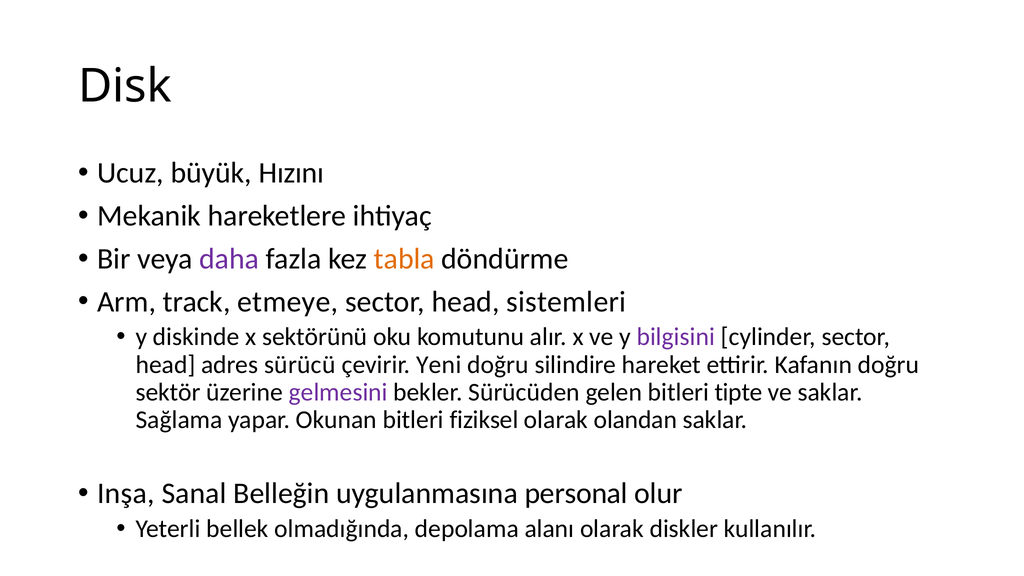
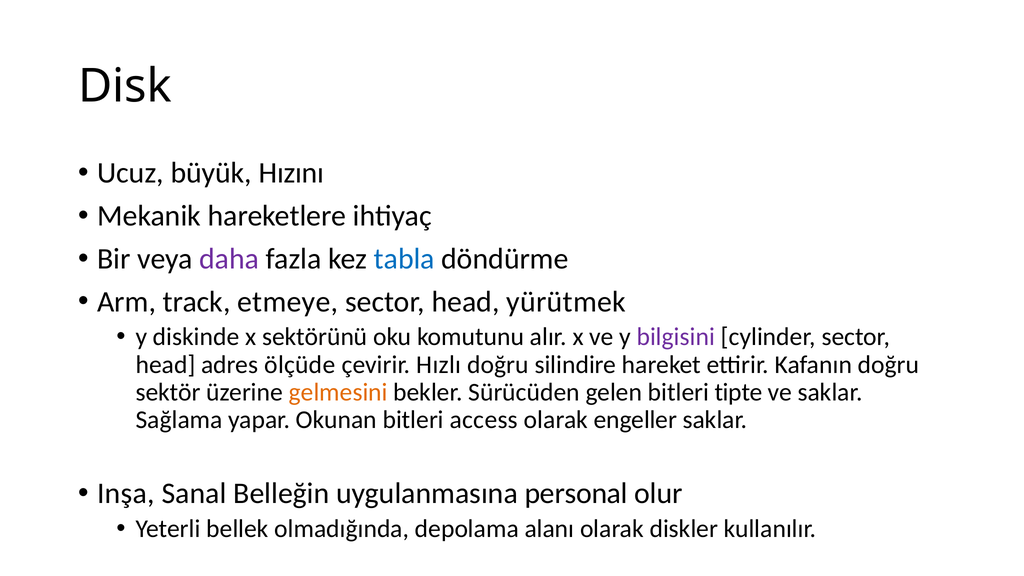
tabla colour: orange -> blue
sistemleri: sistemleri -> yürütmek
sürücü: sürücü -> ölçüde
Yeni: Yeni -> Hızlı
gelmesini colour: purple -> orange
fiziksel: fiziksel -> access
olandan: olandan -> engeller
